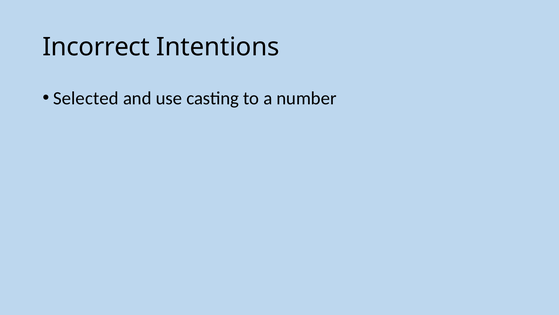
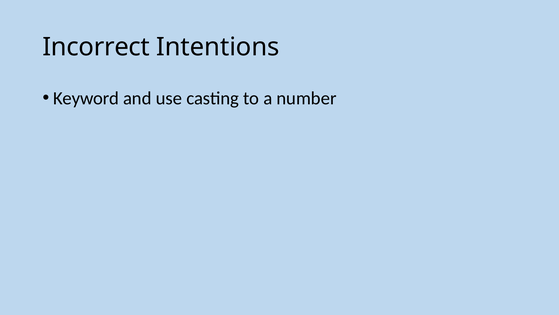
Selected: Selected -> Keyword
